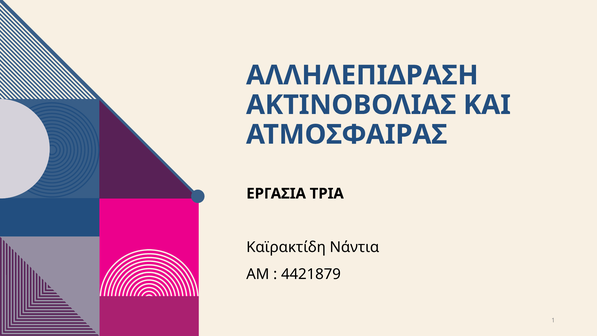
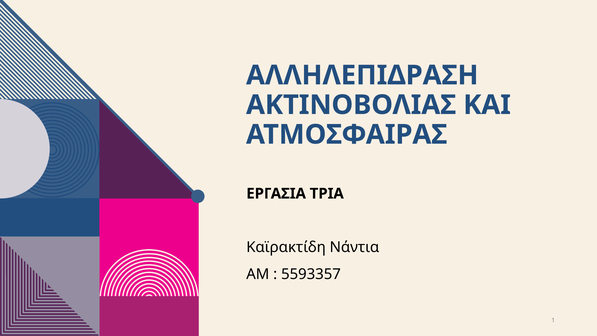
4421879: 4421879 -> 5593357
